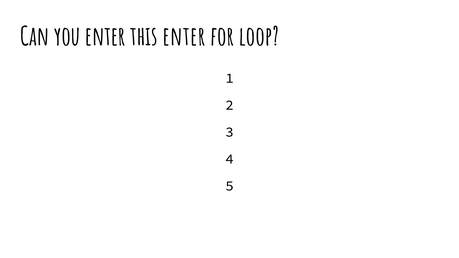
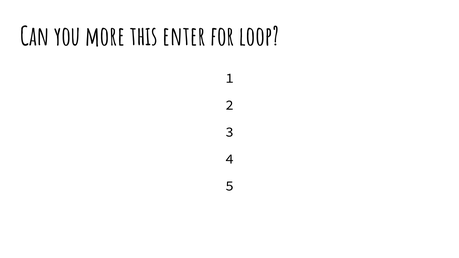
you enter: enter -> more
